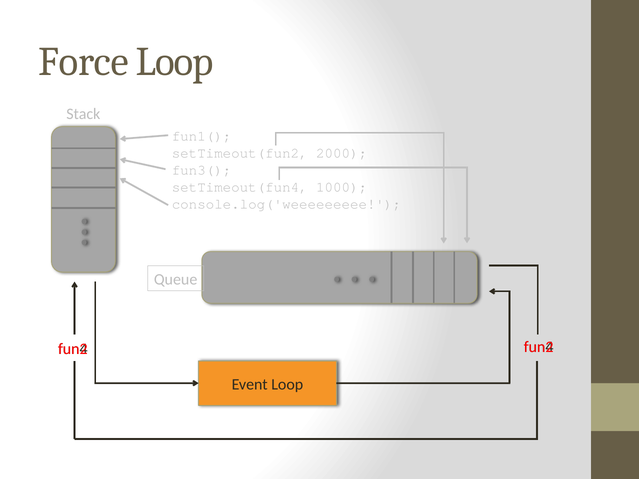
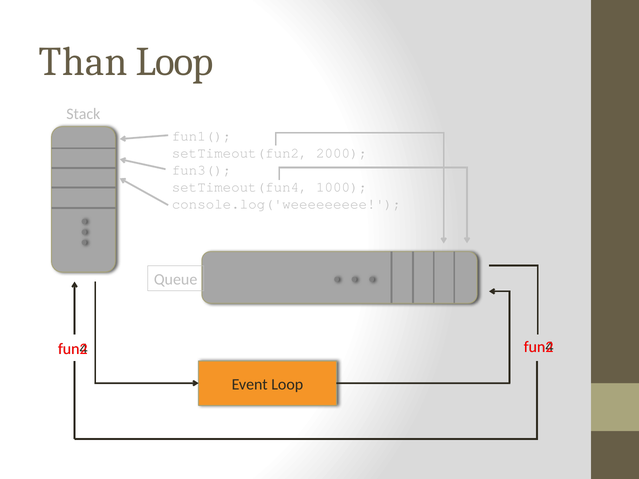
Force: Force -> Than
